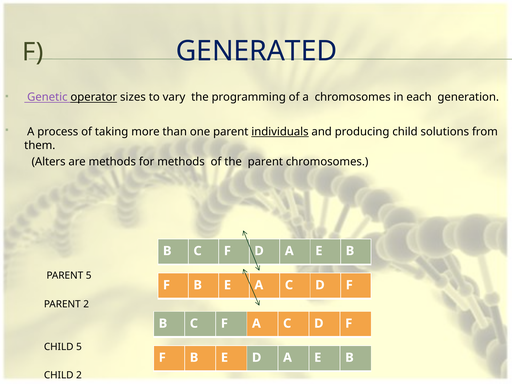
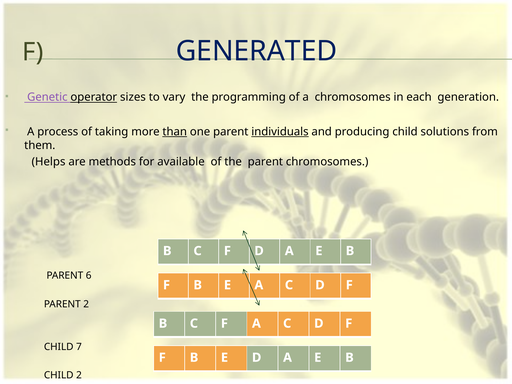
than underline: none -> present
Alters: Alters -> Helps
for methods: methods -> available
PARENT 5: 5 -> 6
CHILD 5: 5 -> 7
